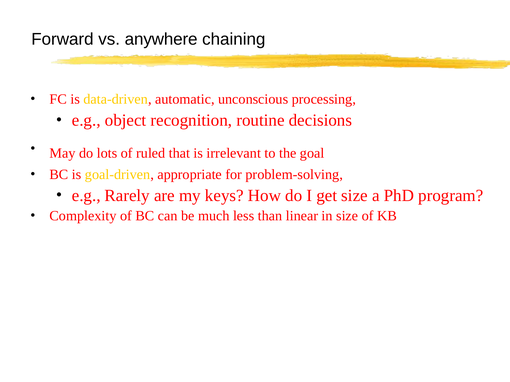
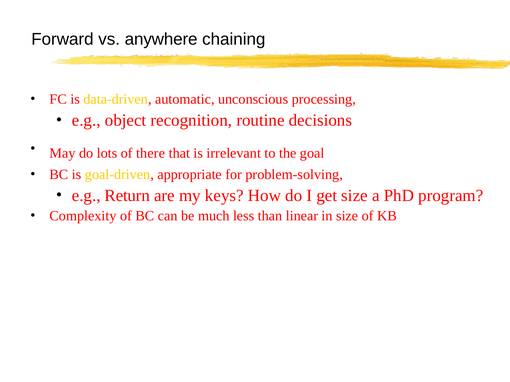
ruled: ruled -> there
Rarely: Rarely -> Return
